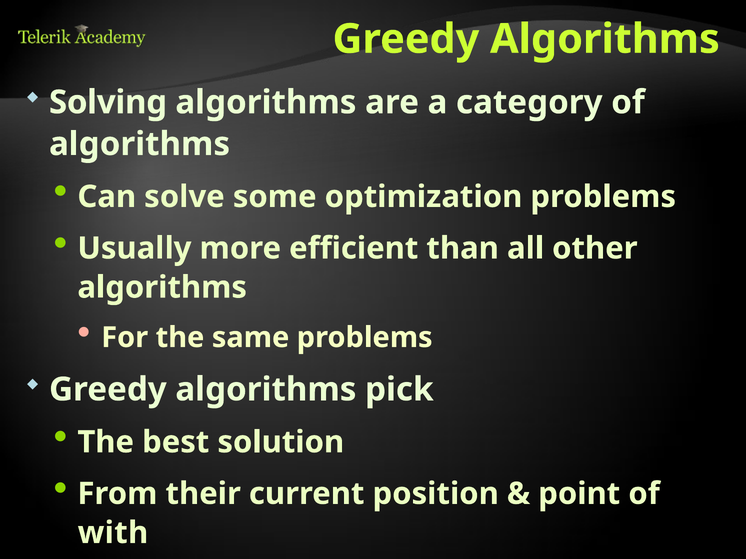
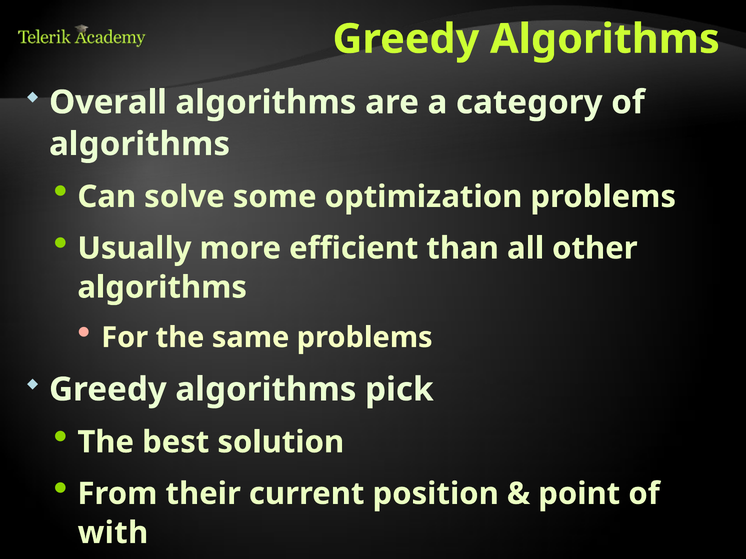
Solving: Solving -> Overall
